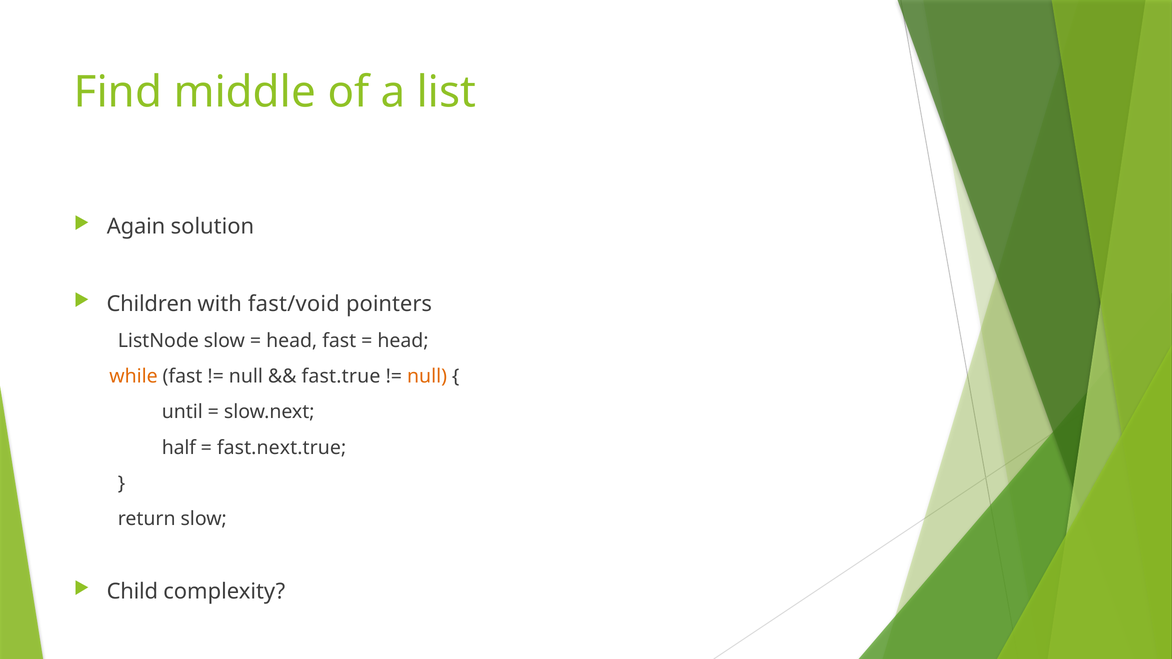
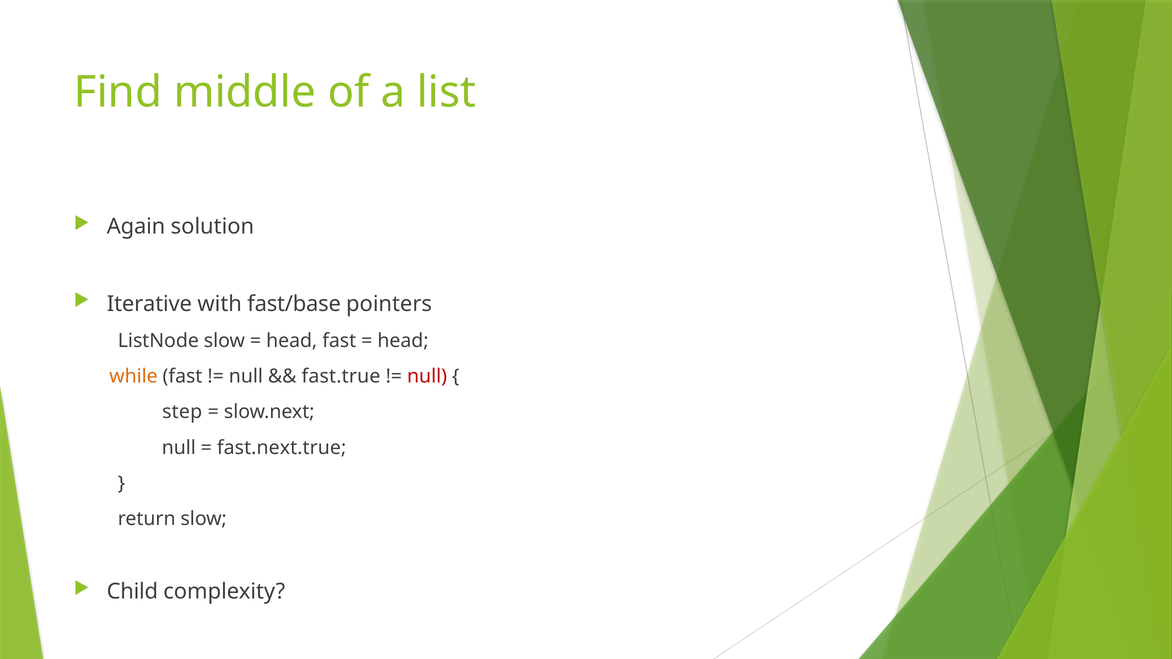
Children: Children -> Iterative
fast/void: fast/void -> fast/base
null at (427, 377) colour: orange -> red
until: until -> step
half at (179, 448): half -> null
